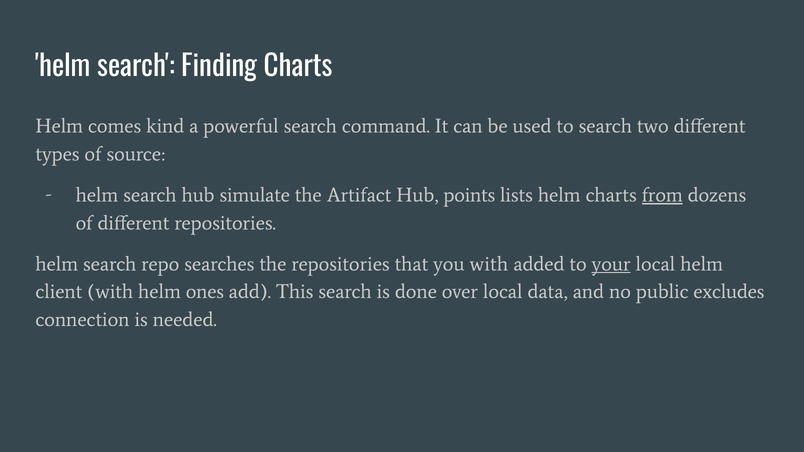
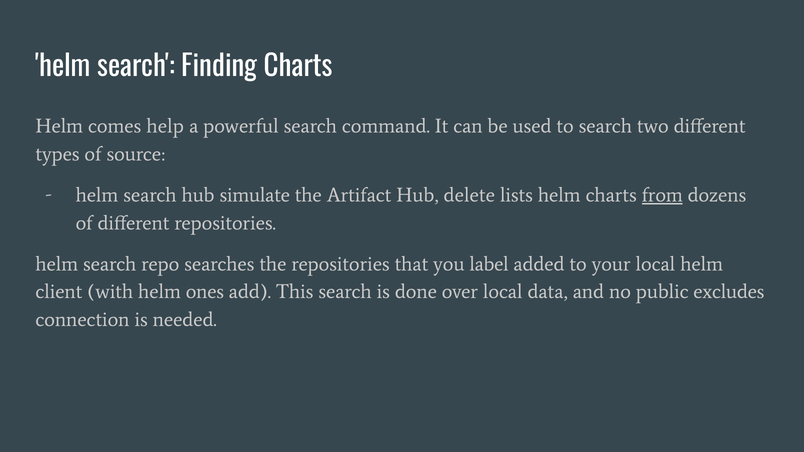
kind: kind -> help
points: points -> delete
you with: with -> label
your underline: present -> none
